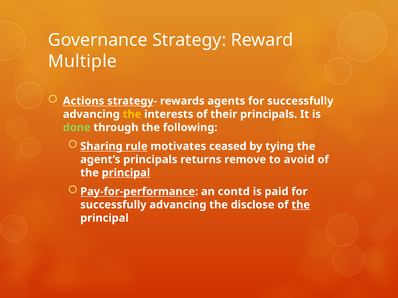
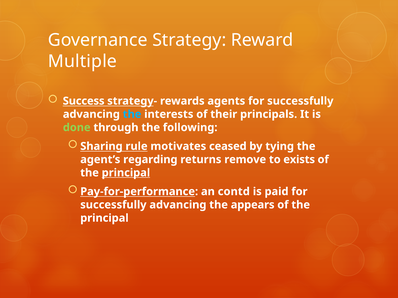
Actions: Actions -> Success
the at (132, 114) colour: yellow -> light blue
agent’s principals: principals -> regarding
avoid: avoid -> exists
disclose: disclose -> appears
the at (301, 205) underline: present -> none
